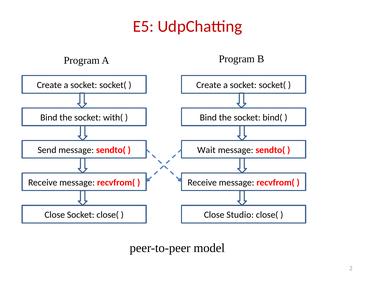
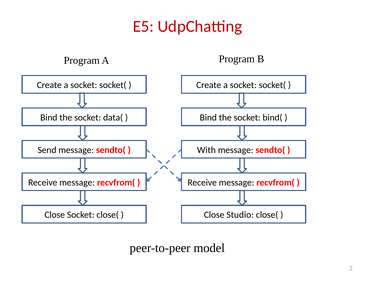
with(: with( -> data(
Wait: Wait -> With
